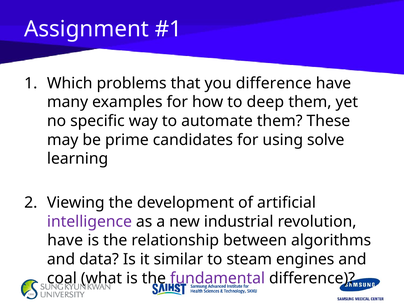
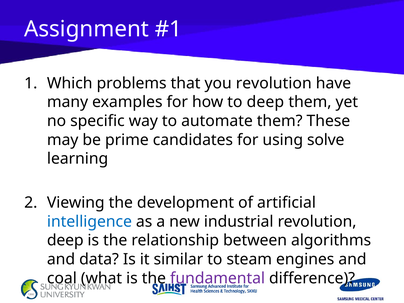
you difference: difference -> revolution
intelligence colour: purple -> blue
have at (65, 240): have -> deep
